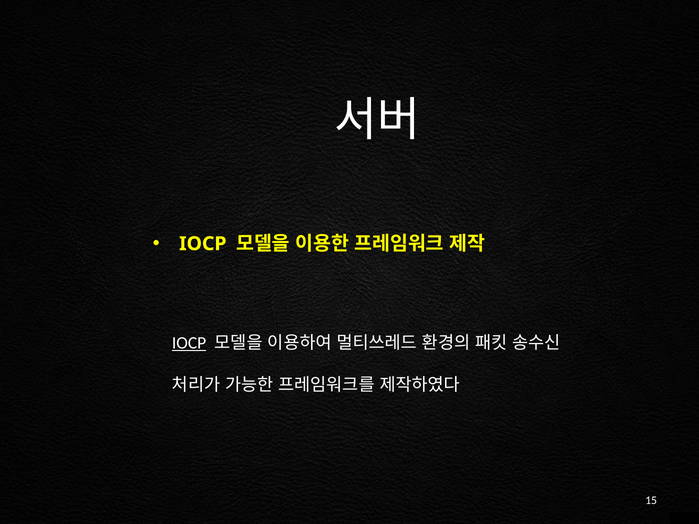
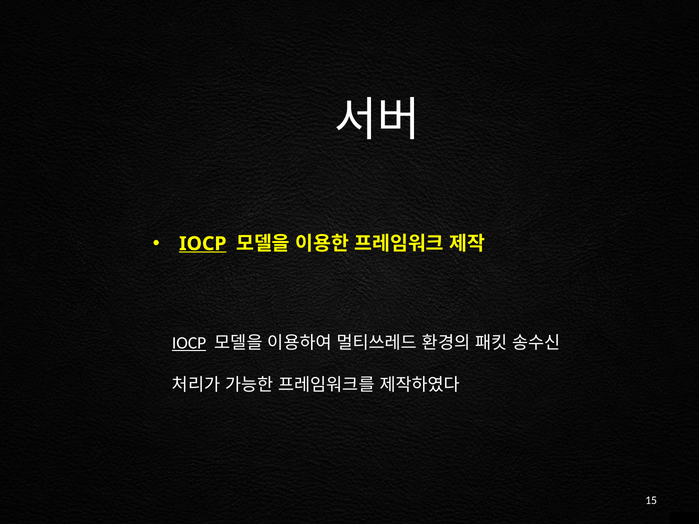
IOCP at (203, 244) underline: none -> present
